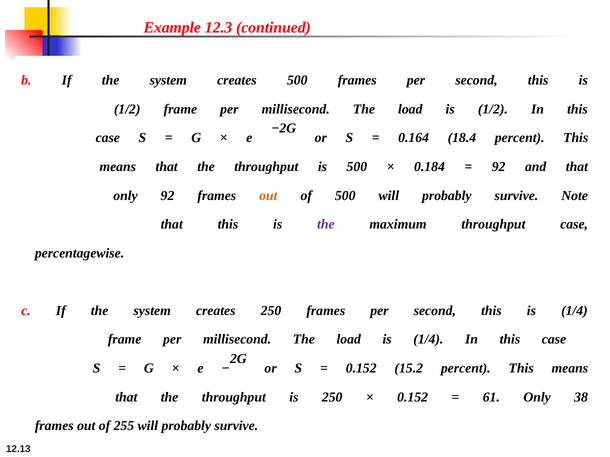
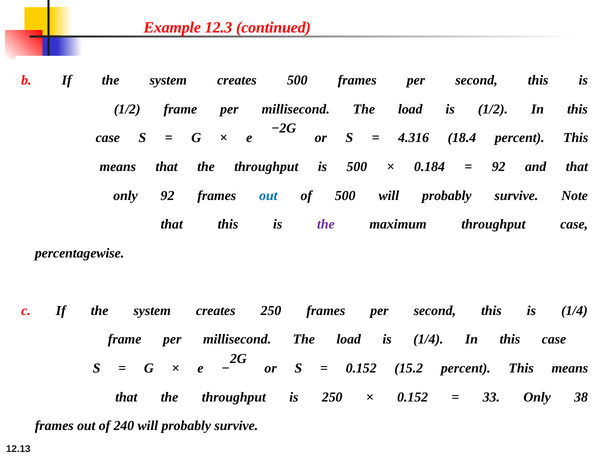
0.164: 0.164 -> 4.316
out at (268, 196) colour: orange -> blue
61: 61 -> 33
255: 255 -> 240
